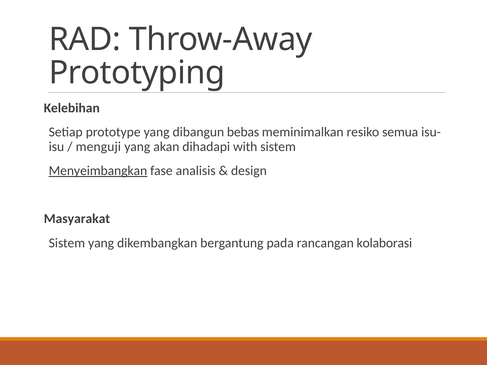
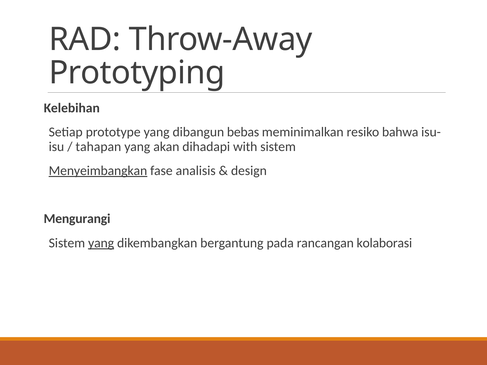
semua: semua -> bahwa
menguji: menguji -> tahapan
Masyarakat: Masyarakat -> Mengurangi
yang at (101, 243) underline: none -> present
